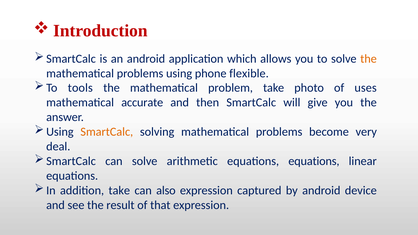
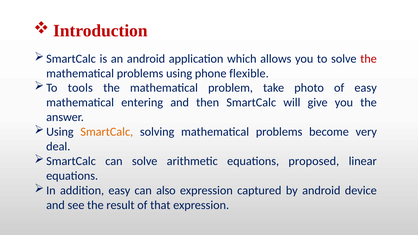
the at (369, 59) colour: orange -> red
of uses: uses -> easy
accurate: accurate -> entering
equations equations: equations -> proposed
addition take: take -> easy
